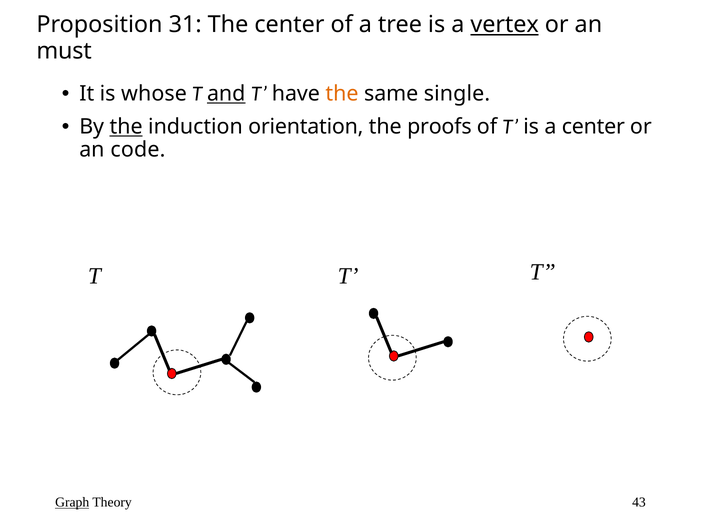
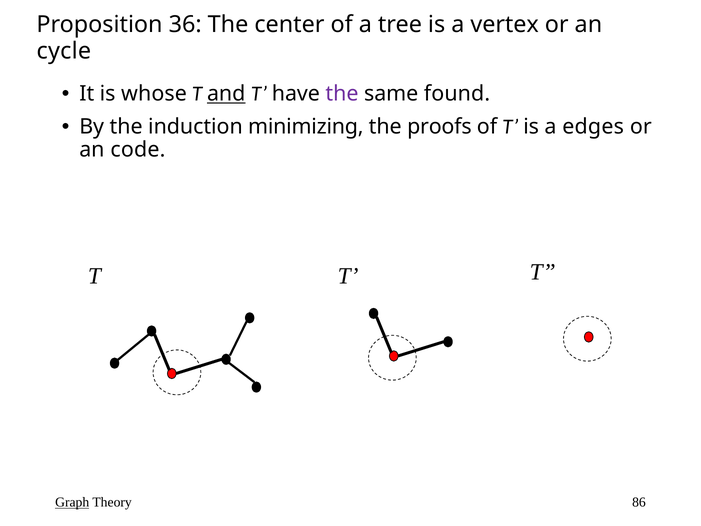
31: 31 -> 36
vertex underline: present -> none
must: must -> cycle
the at (342, 94) colour: orange -> purple
single: single -> found
the at (126, 127) underline: present -> none
orientation: orientation -> minimizing
a center: center -> edges
43: 43 -> 86
